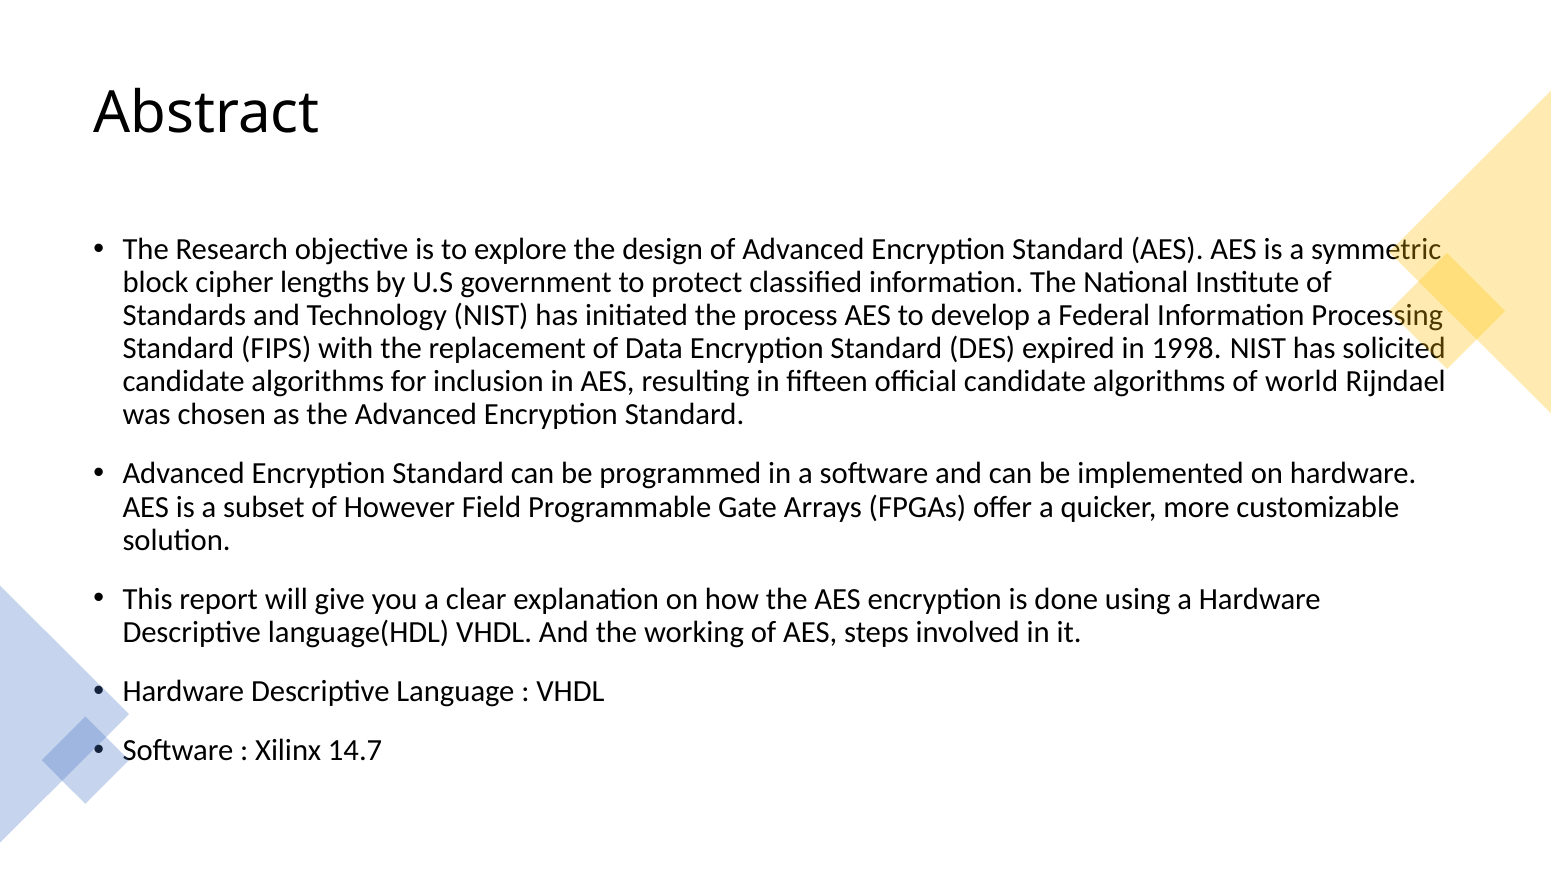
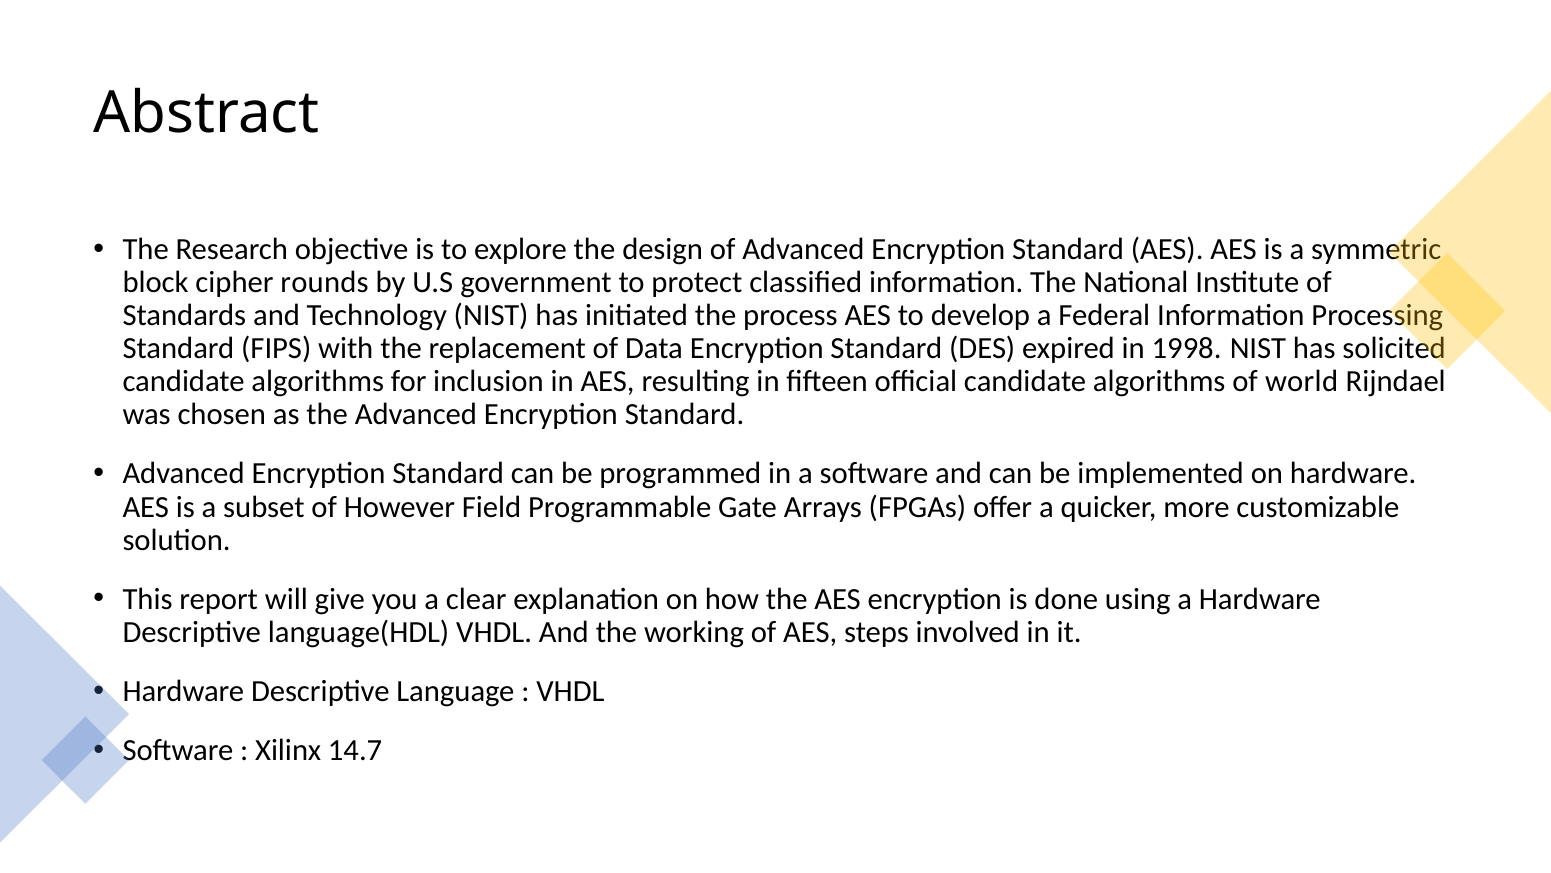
lengths: lengths -> rounds
